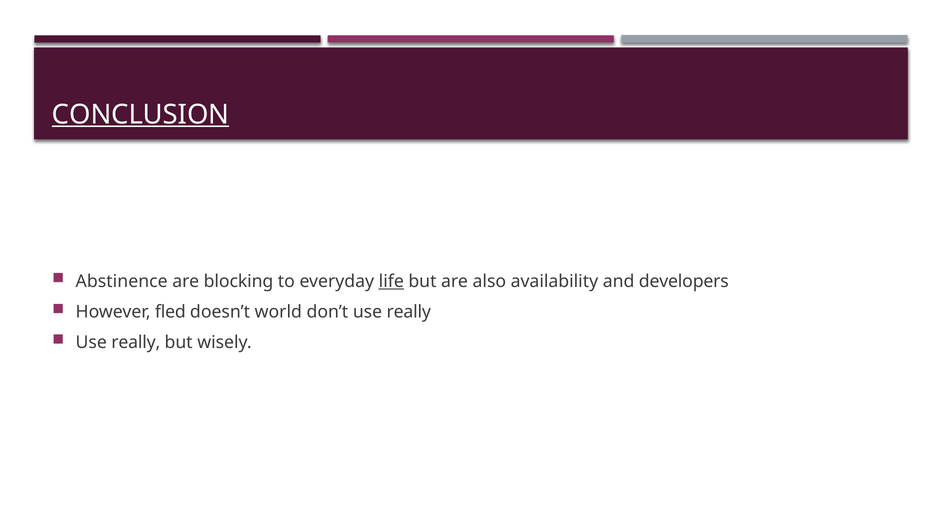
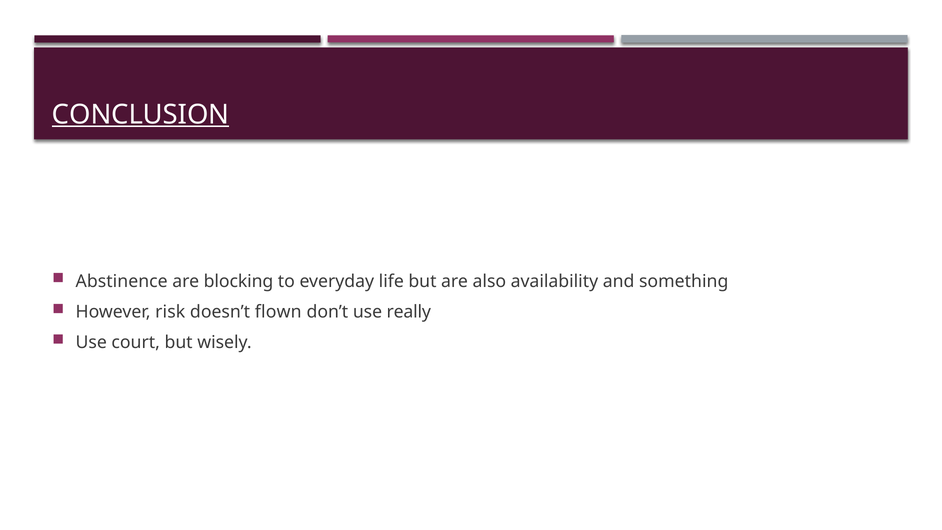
life underline: present -> none
developers: developers -> something
fled: fled -> risk
world: world -> flown
really at (136, 342): really -> court
